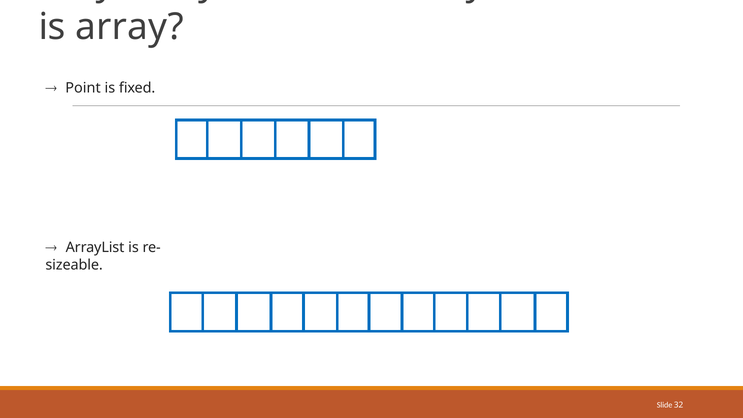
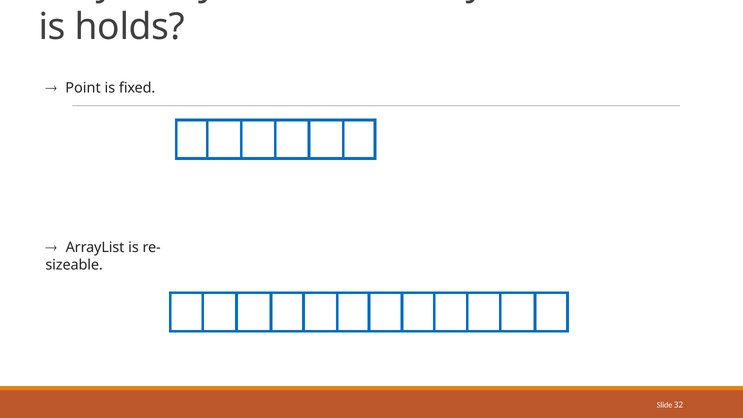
is array: array -> holds
